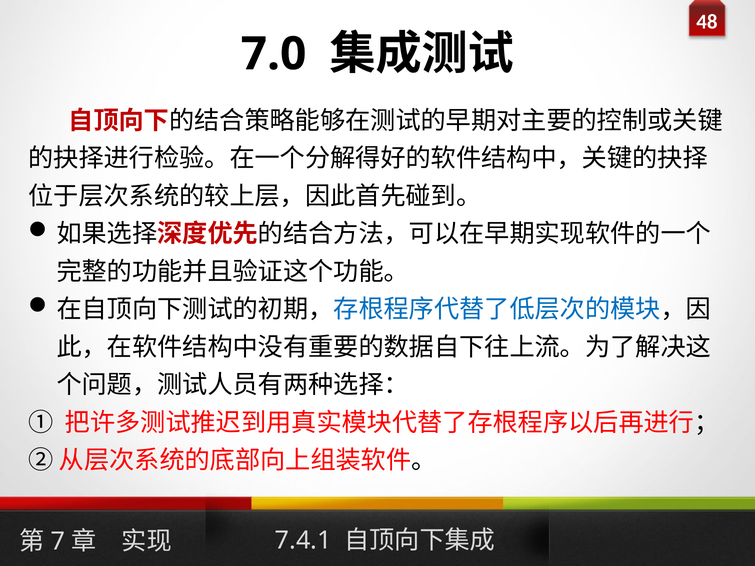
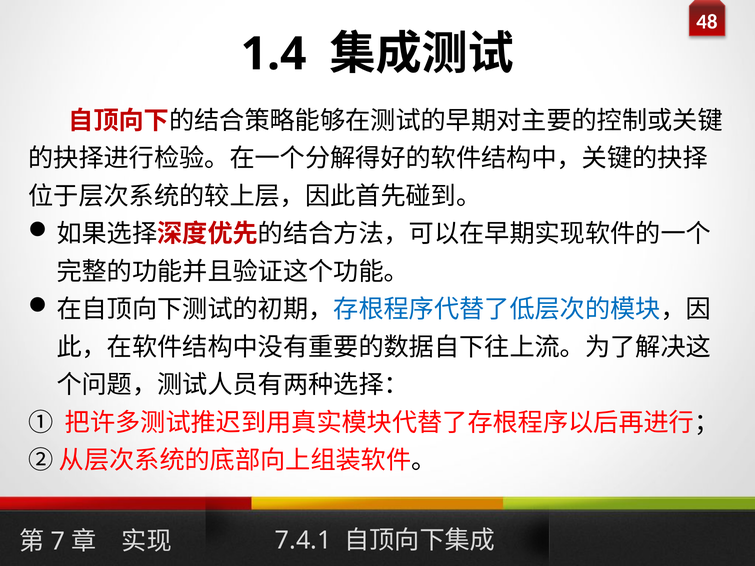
7.0: 7.0 -> 1.4
